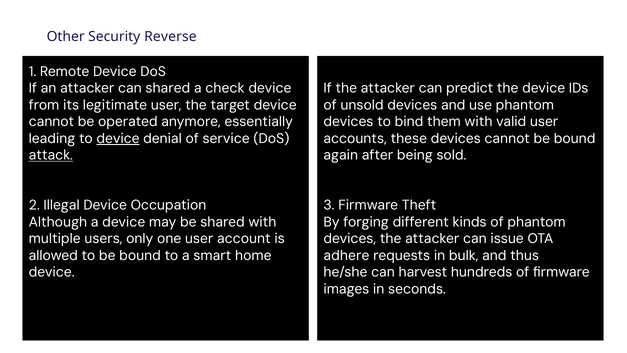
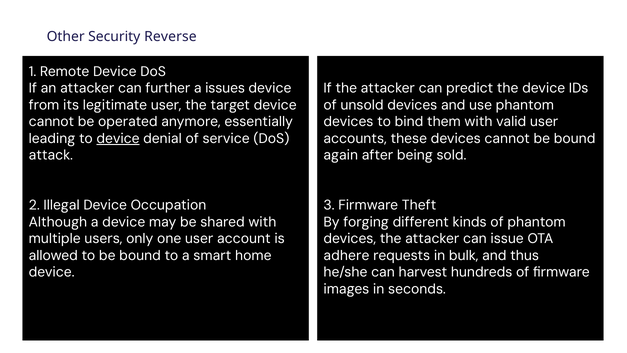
can shared: shared -> further
check: check -> issues
attack underline: present -> none
